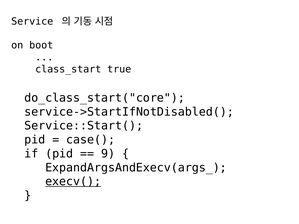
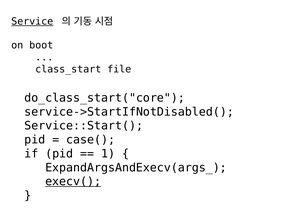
Service underline: none -> present
true: true -> file
9: 9 -> 1
